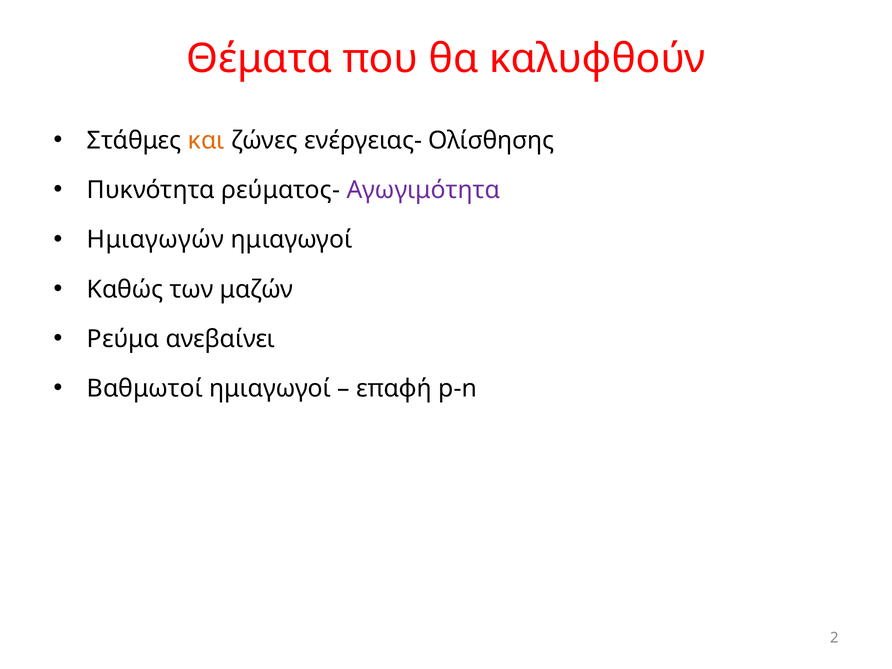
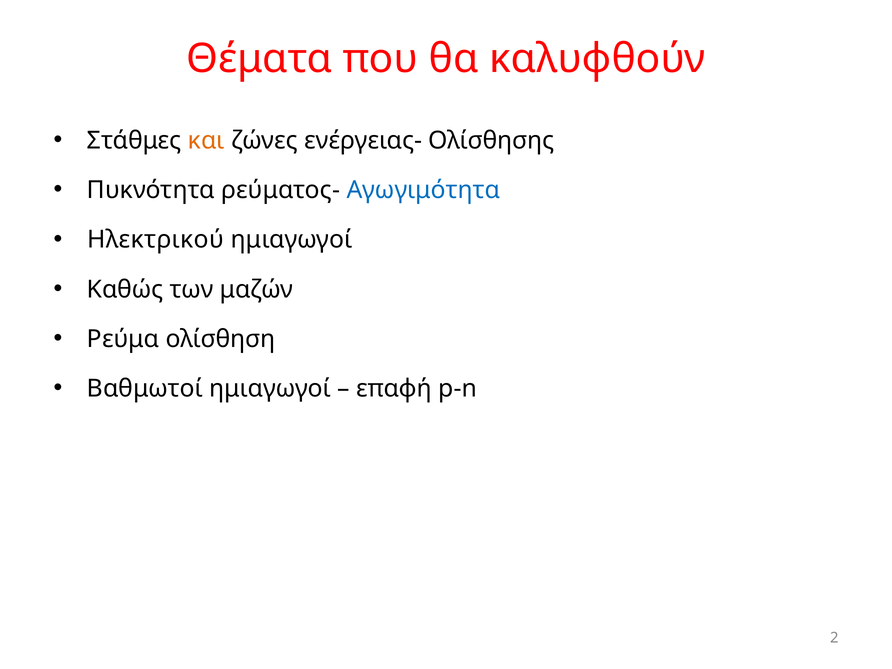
Αγωγιμότητα colour: purple -> blue
Ημιαγωγών: Ημιαγωγών -> Ηλεκτρικού
ανεβαίνει: ανεβαίνει -> ολίσθηση
